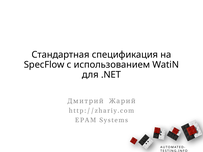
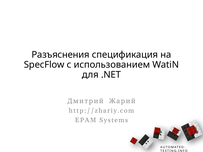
Стандартная: Стандартная -> Разъяснения
